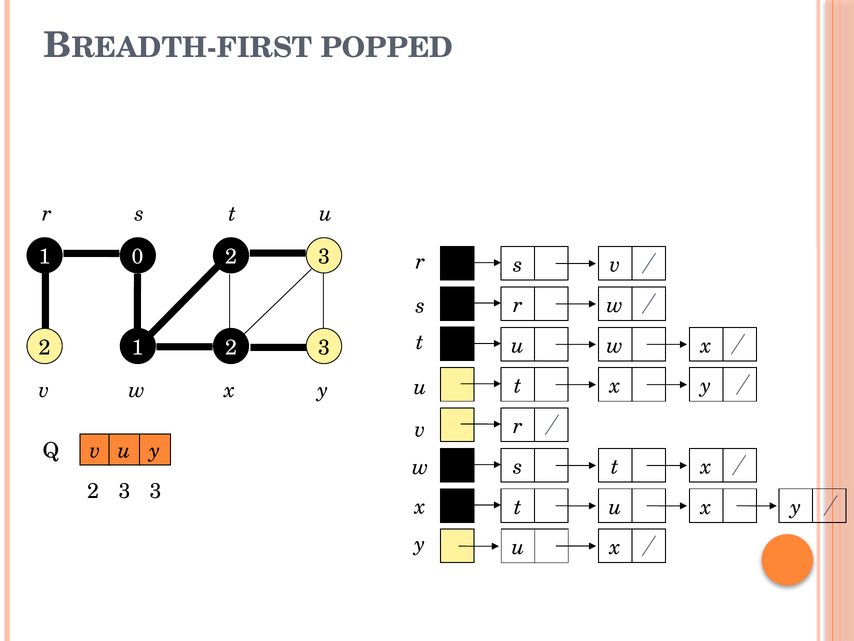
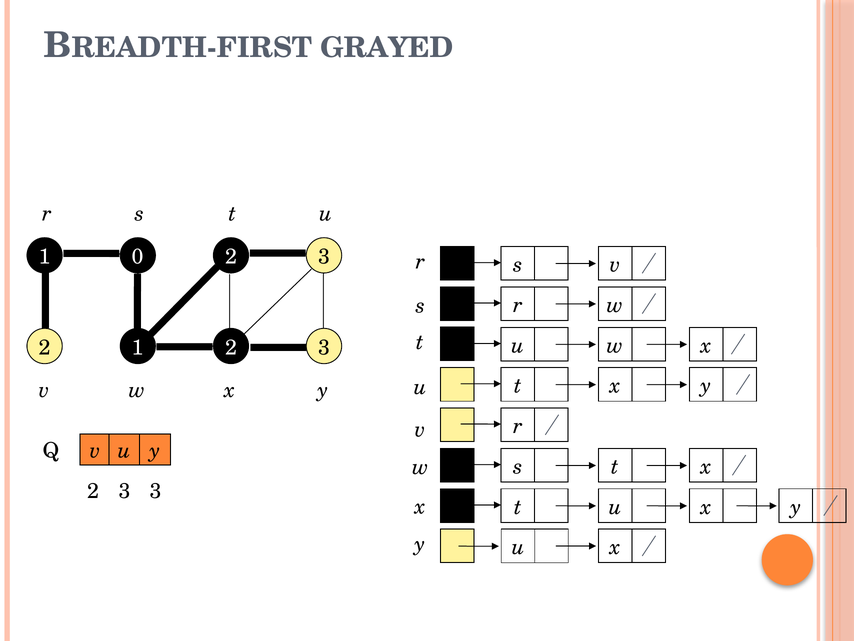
POPPED: POPPED -> GRAYED
